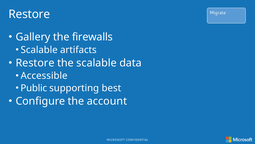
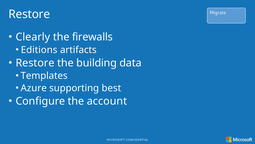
Gallery: Gallery -> Clearly
Scalable at (39, 50): Scalable -> Editions
the scalable: scalable -> building
Accessible: Accessible -> Templates
Public: Public -> Azure
